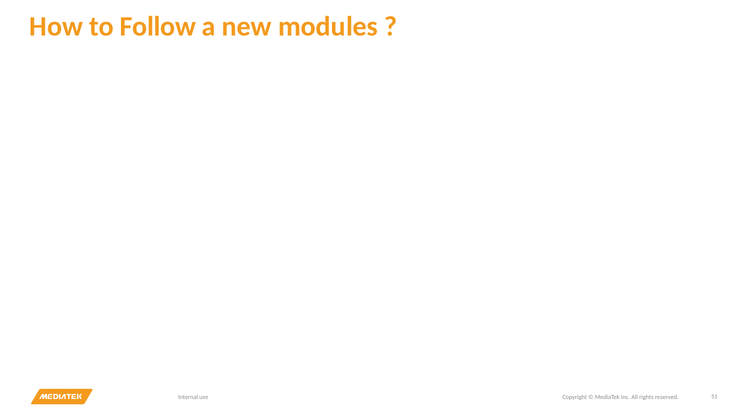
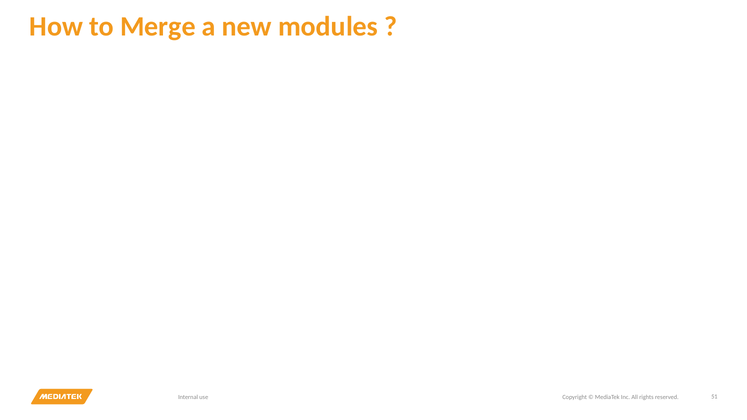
Follow: Follow -> Merge
